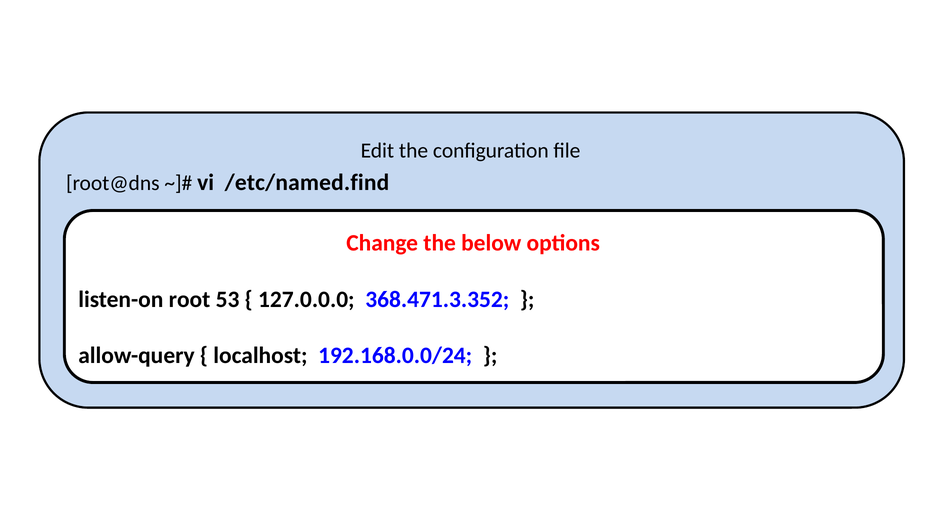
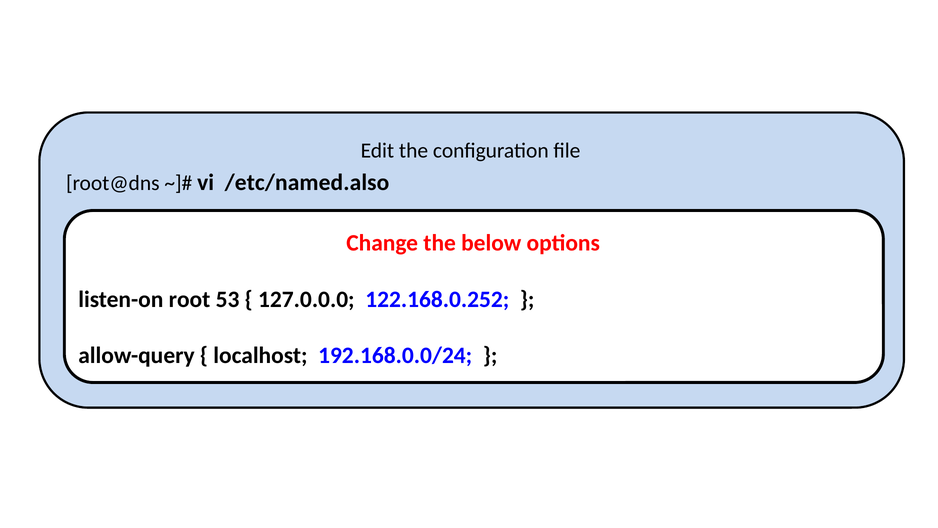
/etc/named.find: /etc/named.find -> /etc/named.also
368.471.3.352: 368.471.3.352 -> 122.168.0.252
